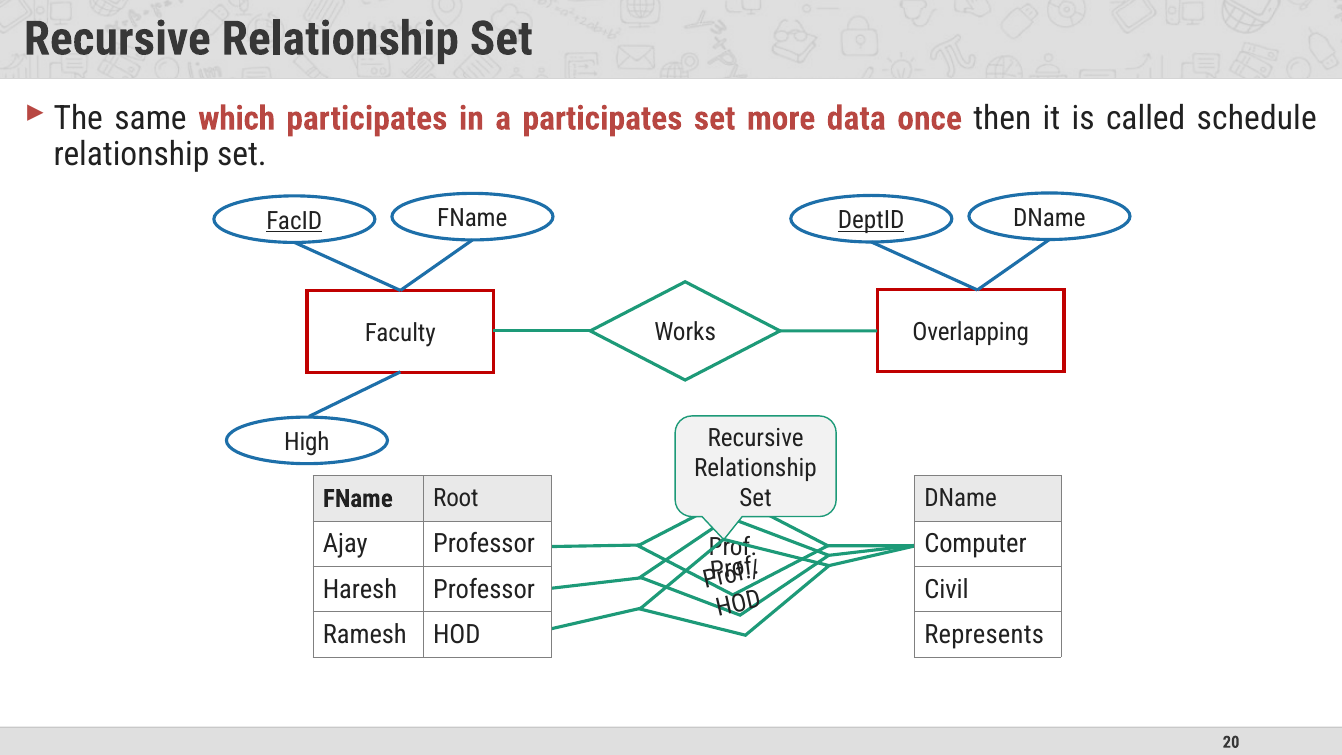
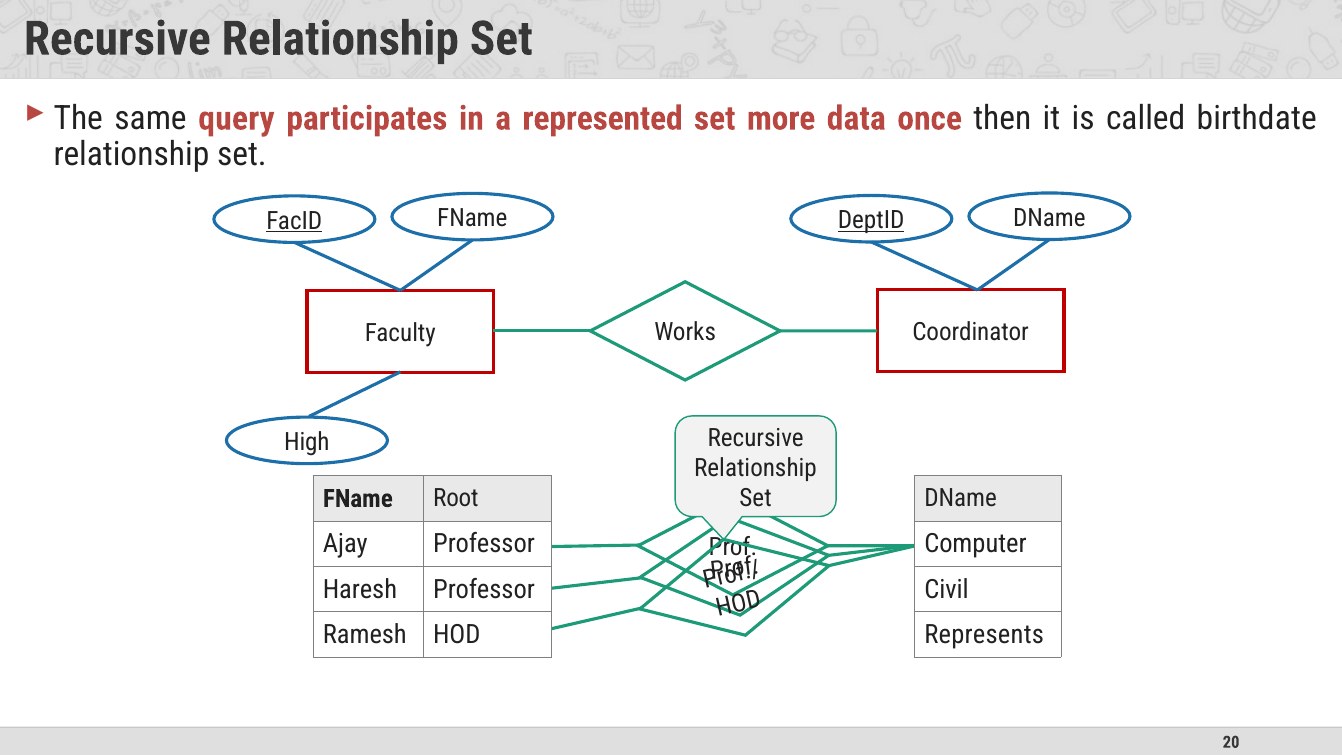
which: which -> query
a participates: participates -> represented
schedule: schedule -> birthdate
Overlapping: Overlapping -> Coordinator
